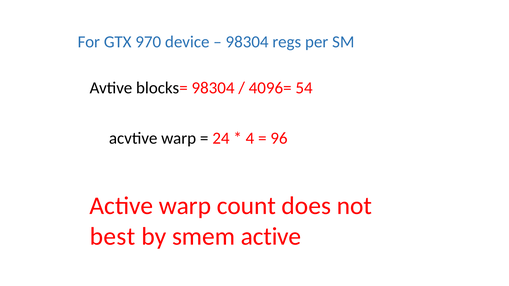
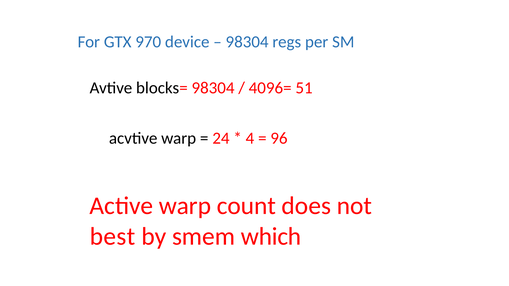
54: 54 -> 51
smem active: active -> which
